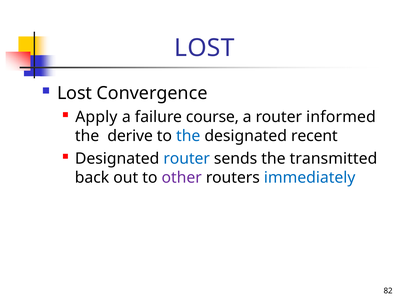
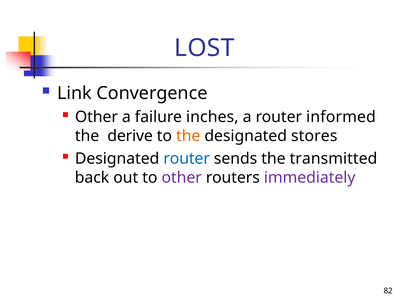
Lost at (75, 93): Lost -> Link
Apply at (96, 117): Apply -> Other
course: course -> inches
the at (188, 136) colour: blue -> orange
recent: recent -> stores
immediately colour: blue -> purple
